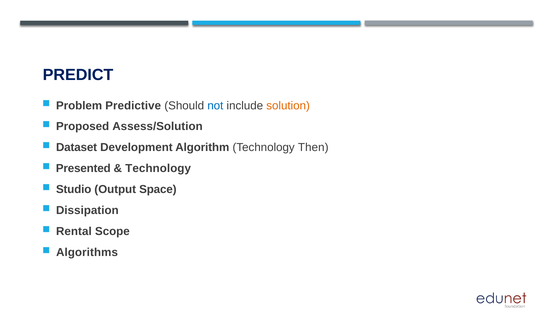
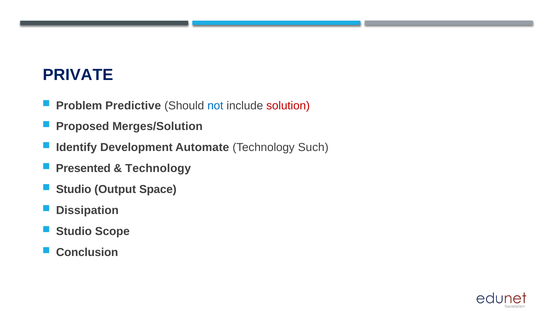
PREDICT: PREDICT -> PRIVATE
solution colour: orange -> red
Assess/Solution: Assess/Solution -> Merges/Solution
Dataset: Dataset -> Identify
Algorithm: Algorithm -> Automate
Then: Then -> Such
Rental at (74, 231): Rental -> Studio
Algorithms: Algorithms -> Conclusion
